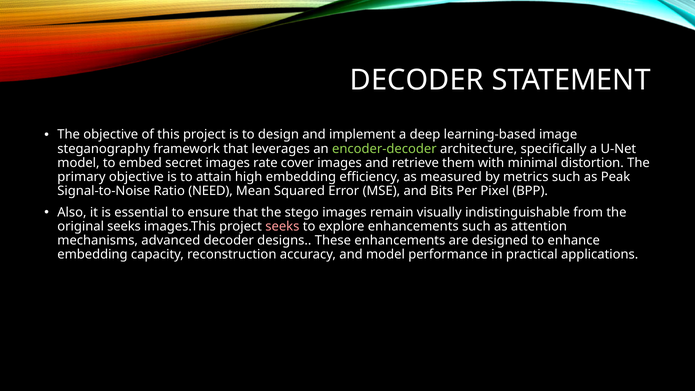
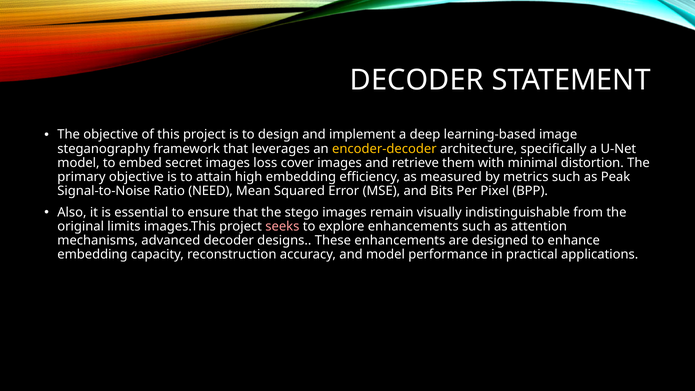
encoder-decoder colour: light green -> yellow
rate: rate -> loss
original seeks: seeks -> limits
